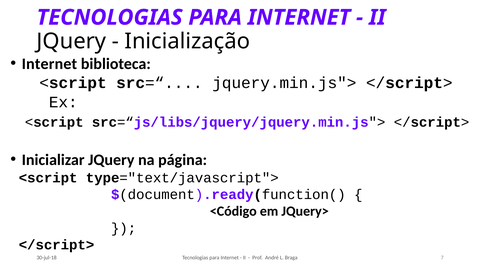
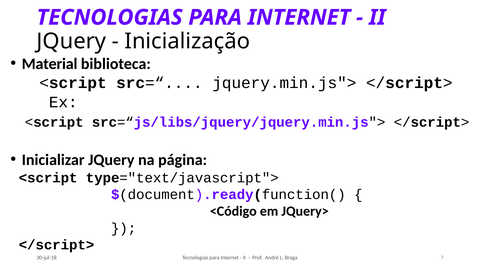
Internet at (49, 64): Internet -> Material
